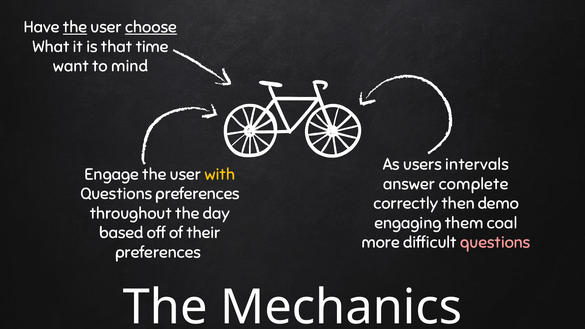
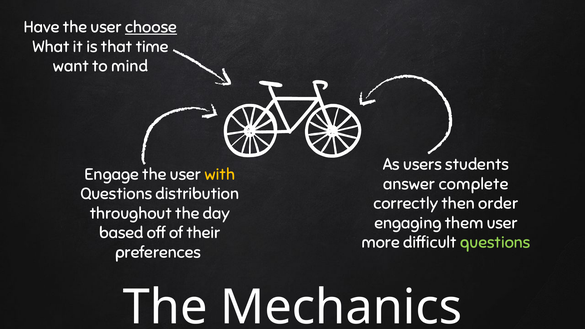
the at (75, 27) underline: present -> none
intervals: intervals -> students
Questions preferences: preferences -> distribution
demo: demo -> order
them coal: coal -> user
questions at (495, 243) colour: pink -> light green
